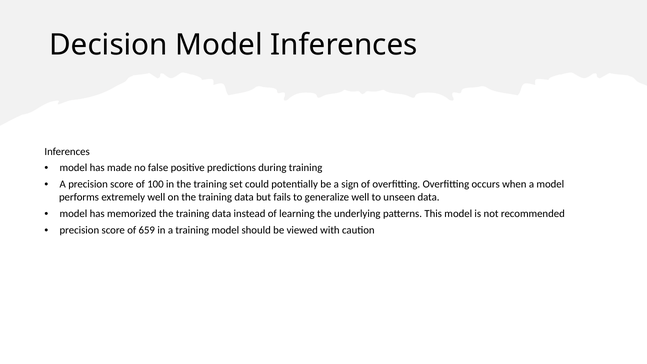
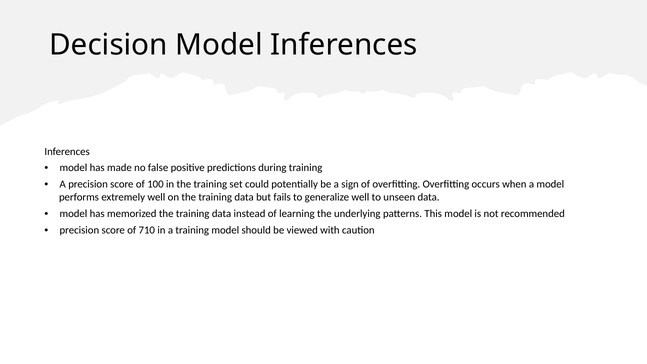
659: 659 -> 710
